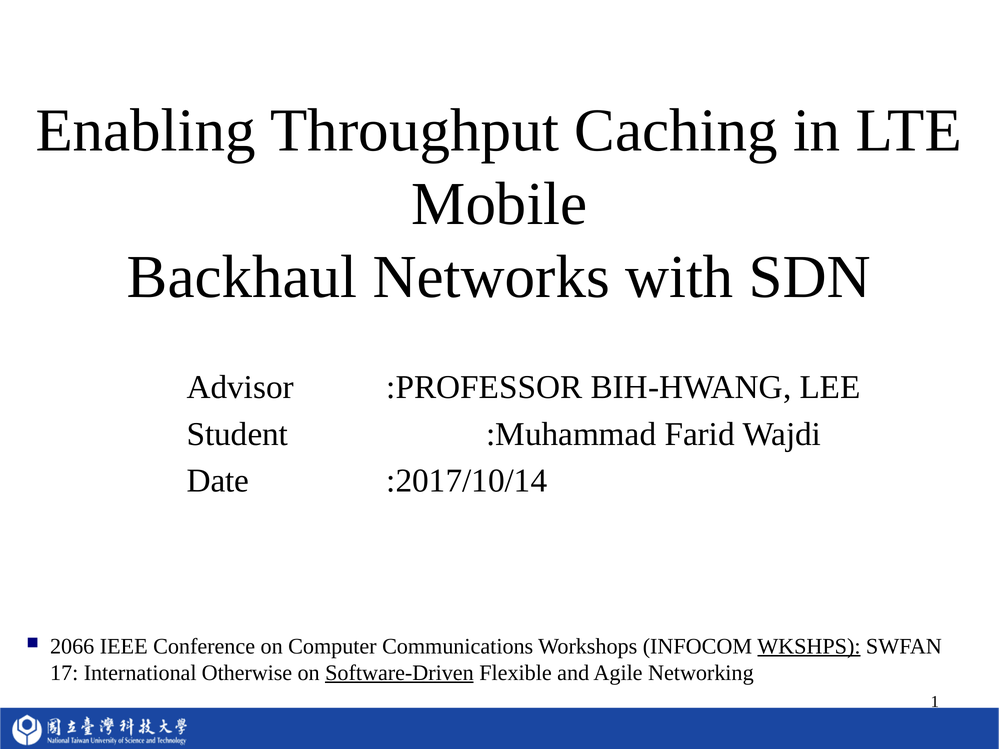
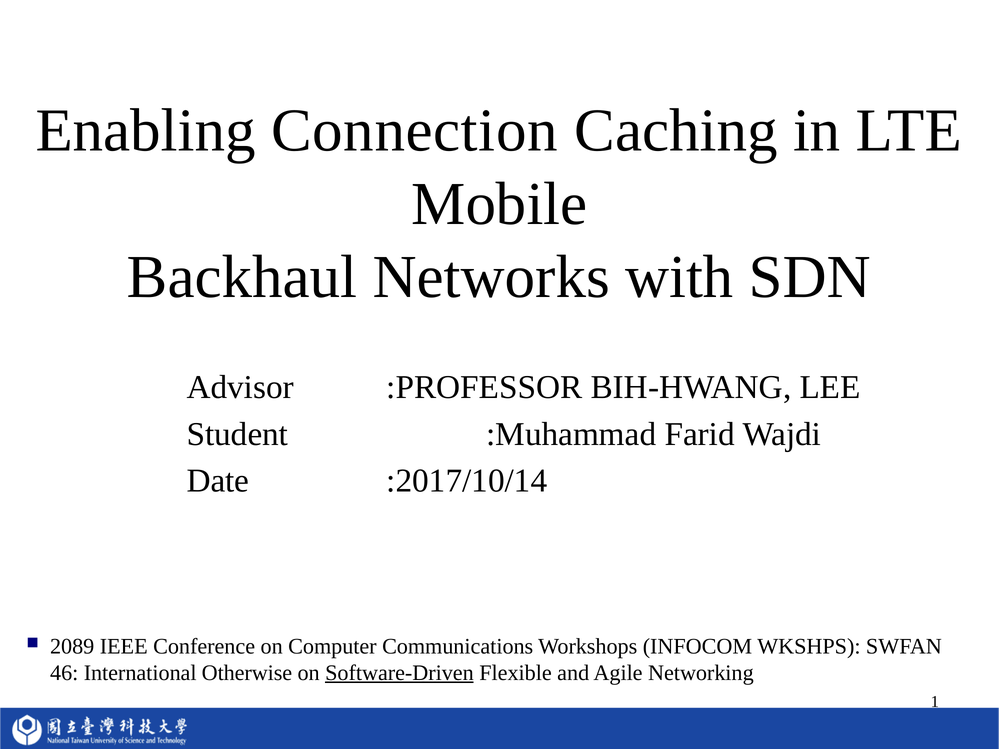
Throughput: Throughput -> Connection
2066: 2066 -> 2089
WKSHPS underline: present -> none
17: 17 -> 46
